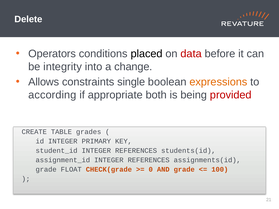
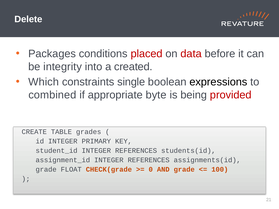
Operators: Operators -> Packages
placed colour: black -> red
change: change -> created
Allows: Allows -> Which
expressions colour: orange -> black
according: according -> combined
both: both -> byte
